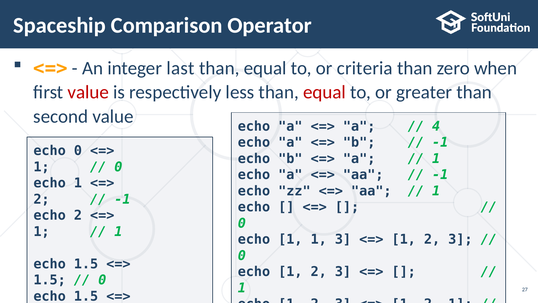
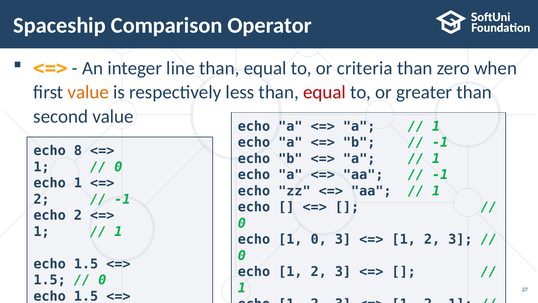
last: last -> line
value at (88, 92) colour: red -> orange
4 at (436, 126): 4 -> 1
echo 0: 0 -> 8
1 1: 1 -> 0
